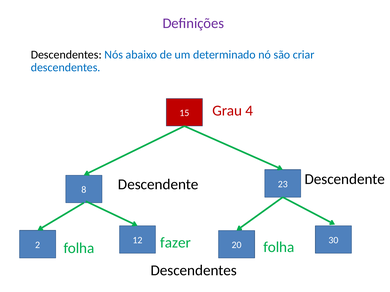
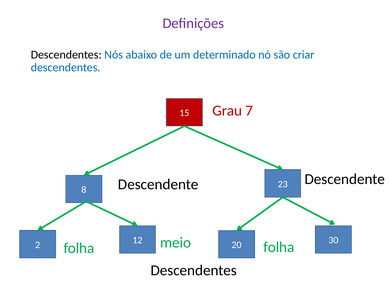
4: 4 -> 7
fazer: fazer -> meio
